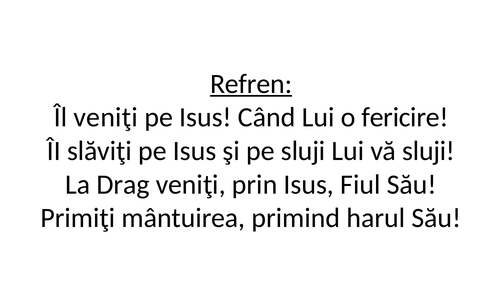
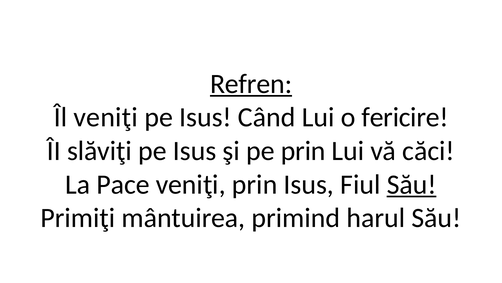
pe sluji: sluji -> prin
vă sluji: sluji -> căci
Drag: Drag -> Pace
Său at (412, 184) underline: none -> present
